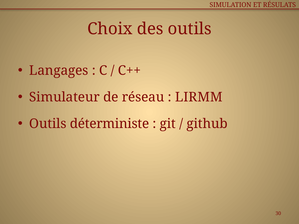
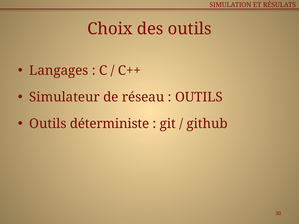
LIRMM at (199, 97): LIRMM -> OUTILS
